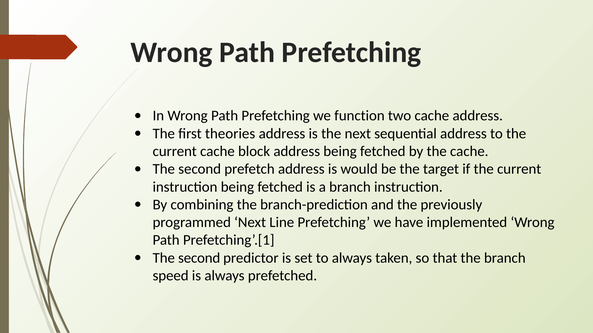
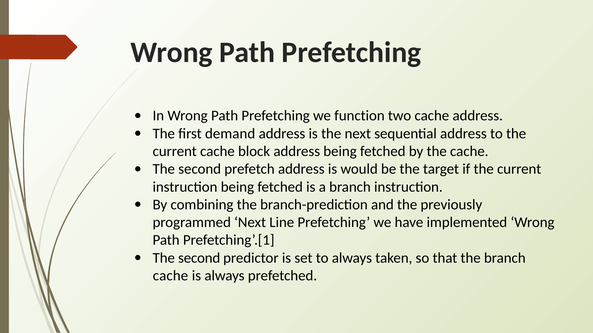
theories: theories -> demand
speed at (171, 276): speed -> cache
